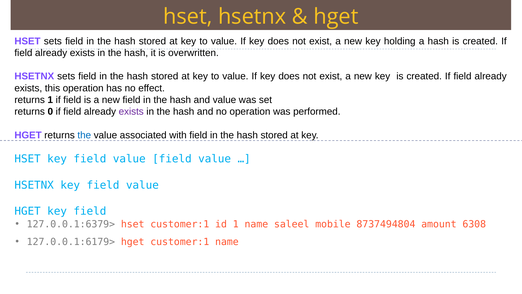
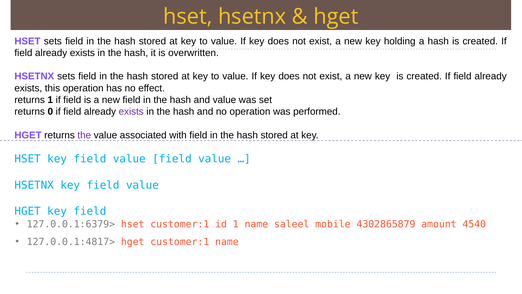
the at (84, 135) colour: blue -> purple
8737494804: 8737494804 -> 4302865879
6308: 6308 -> 4540
127.0.0.1:6179>: 127.0.0.1:6179> -> 127.0.0.1:4817>
